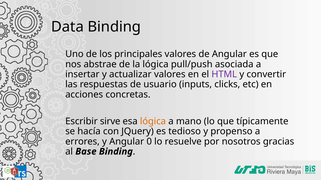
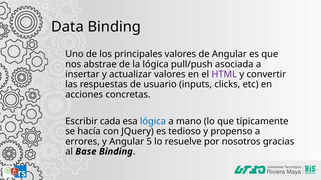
sirve: sirve -> cada
lógica at (153, 122) colour: orange -> blue
0: 0 -> 5
